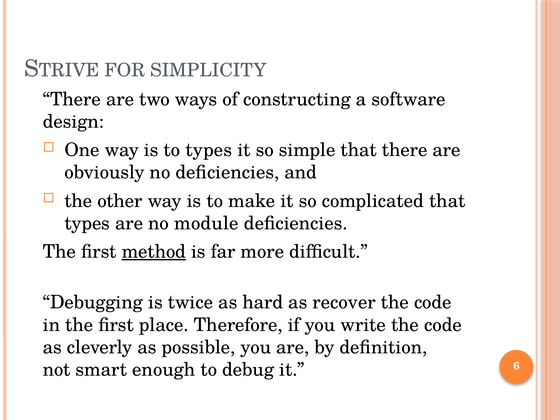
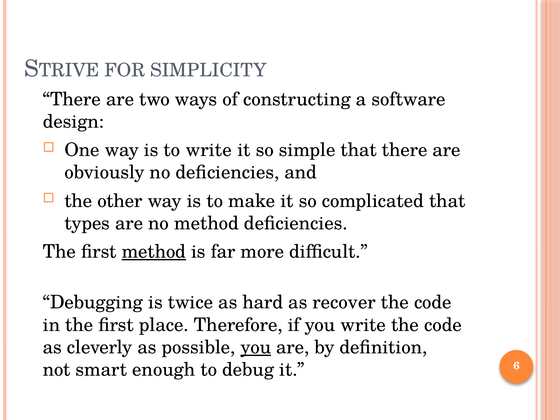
to types: types -> write
no module: module -> method
you at (256, 347) underline: none -> present
